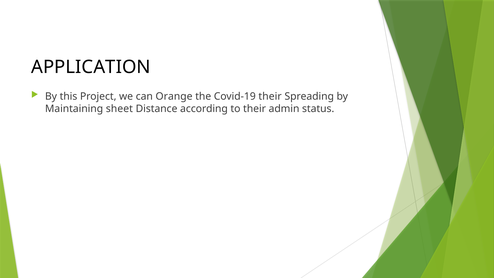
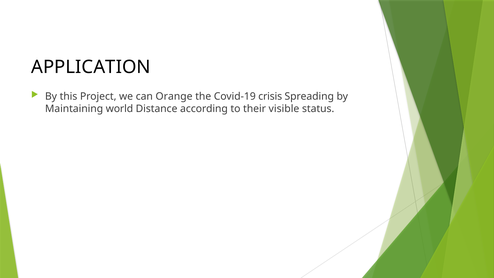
Covid-19 their: their -> crisis
sheet: sheet -> world
admin: admin -> visible
